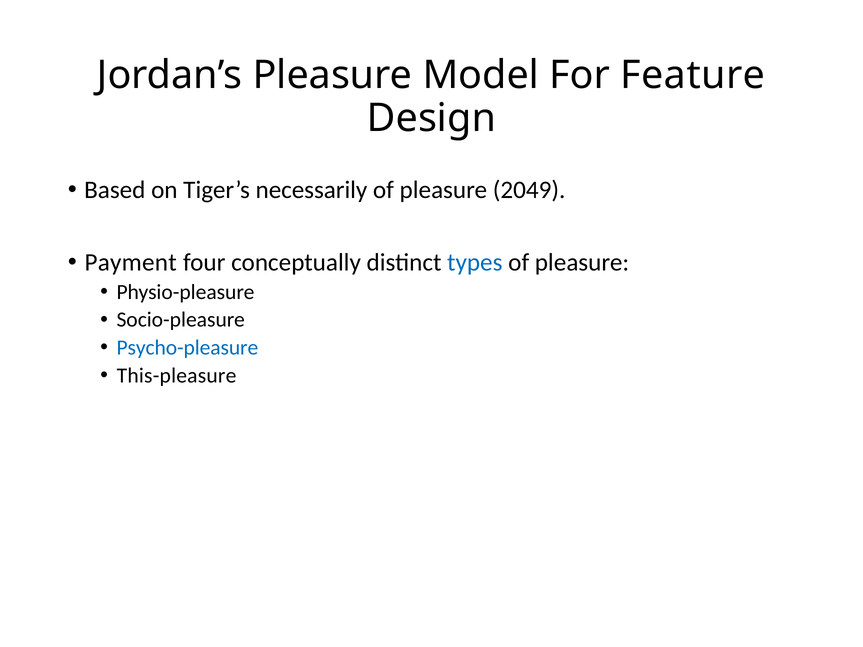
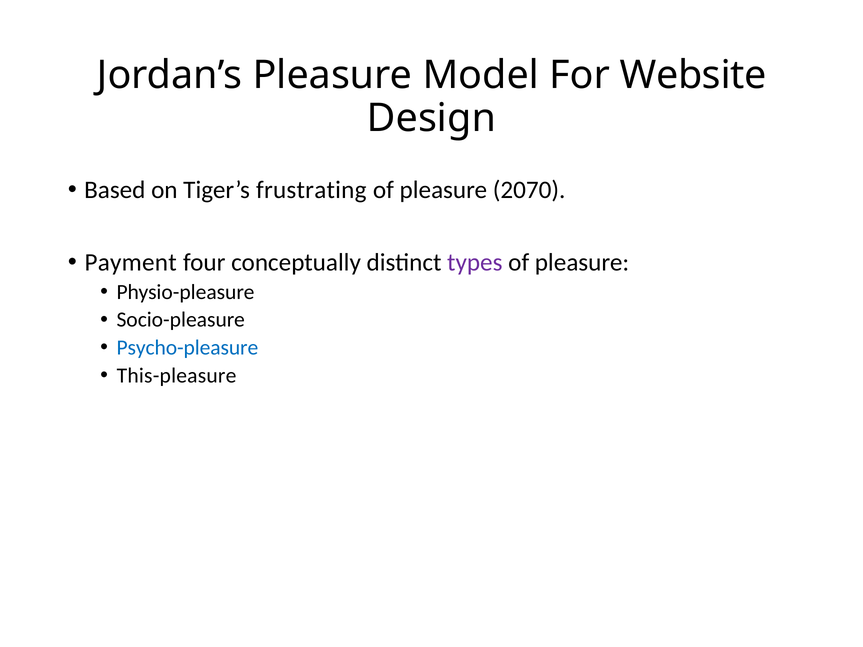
Feature: Feature -> Website
necessarily: necessarily -> frustrating
2049: 2049 -> 2070
types colour: blue -> purple
